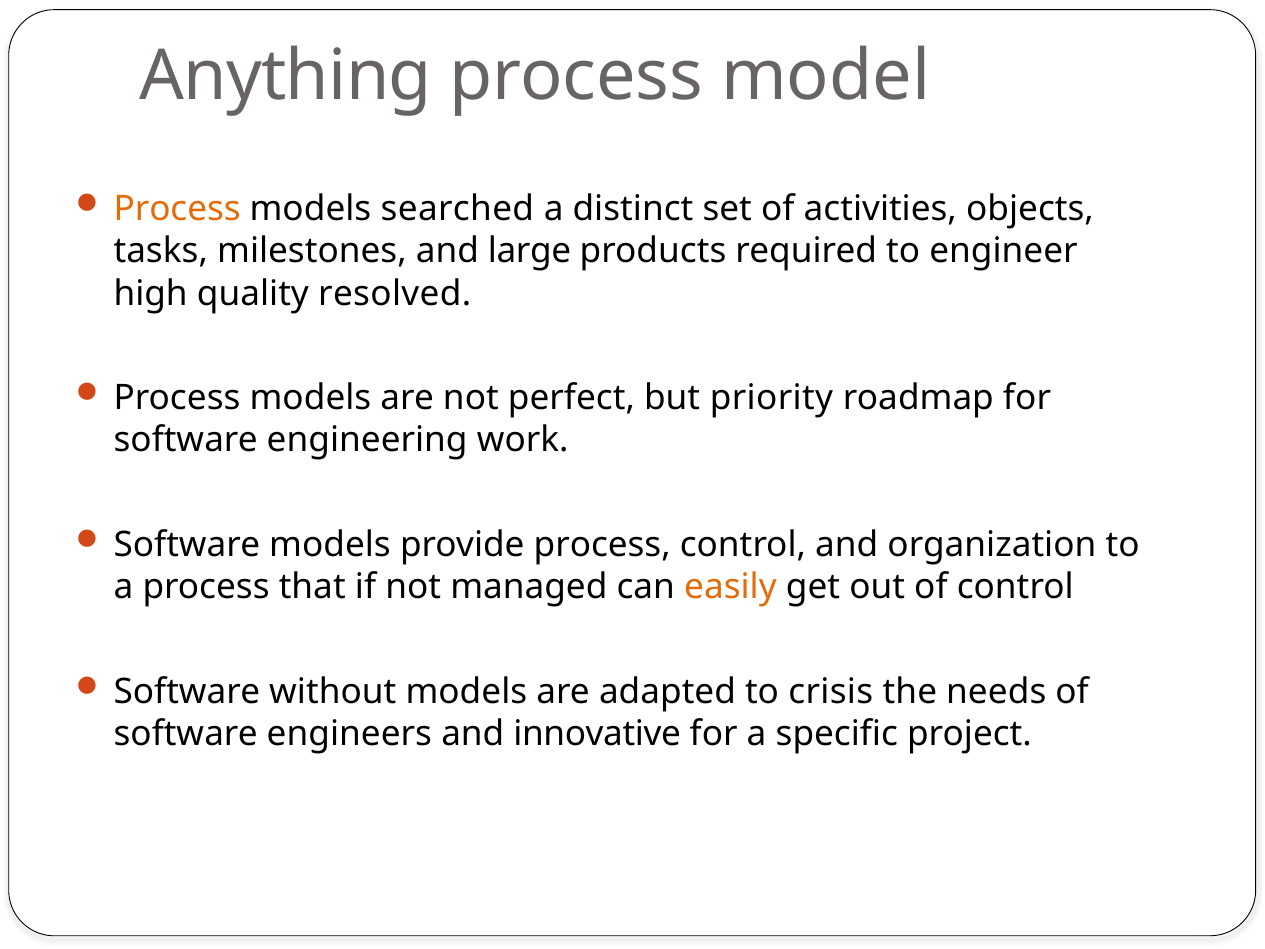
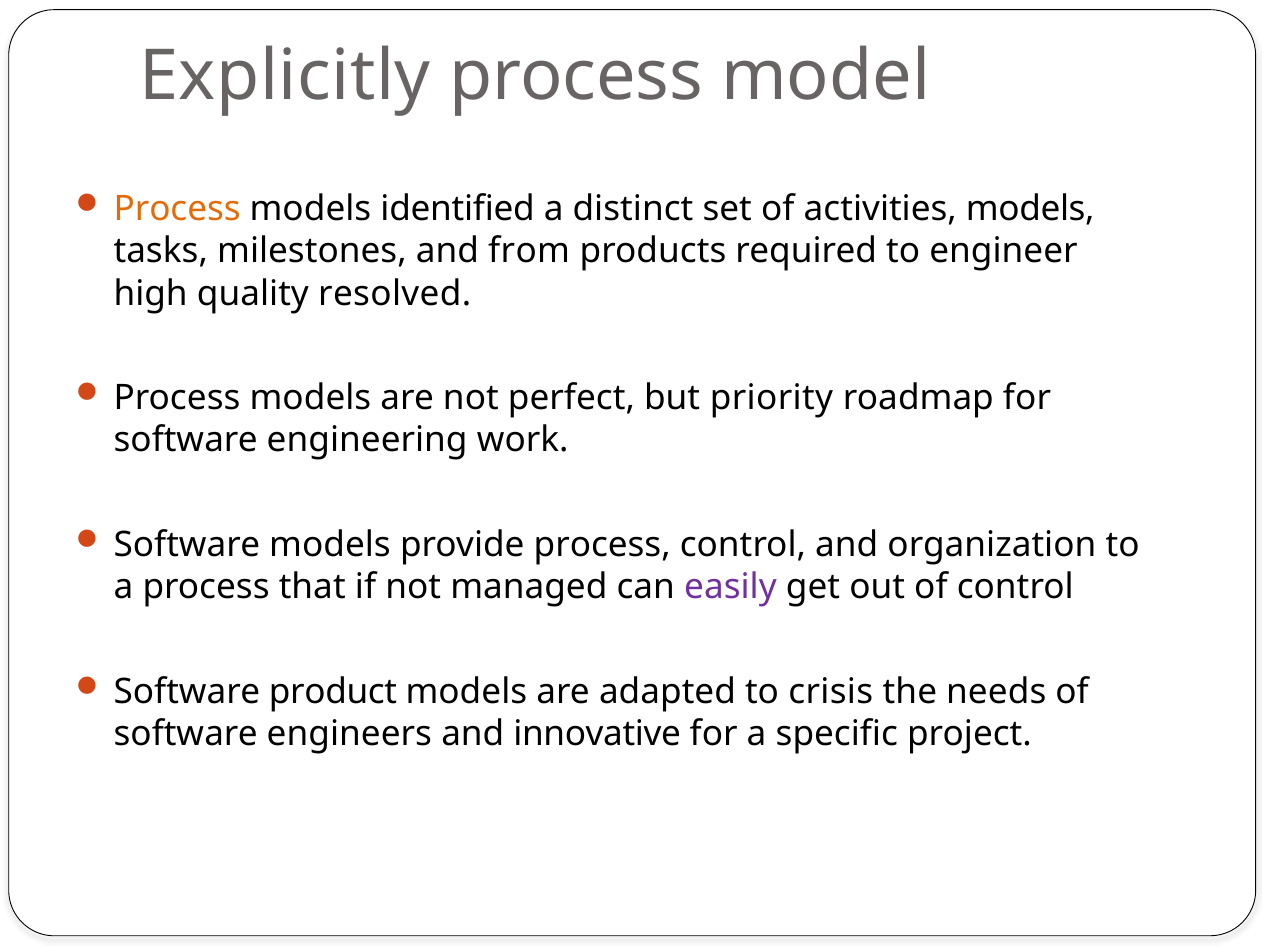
Anything: Anything -> Explicitly
searched: searched -> identified
activities objects: objects -> models
large: large -> from
easily colour: orange -> purple
without: without -> product
